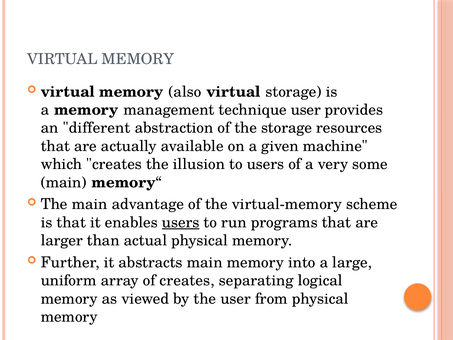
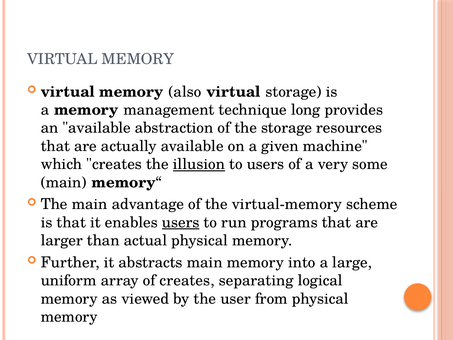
technique user: user -> long
an different: different -> available
illusion underline: none -> present
